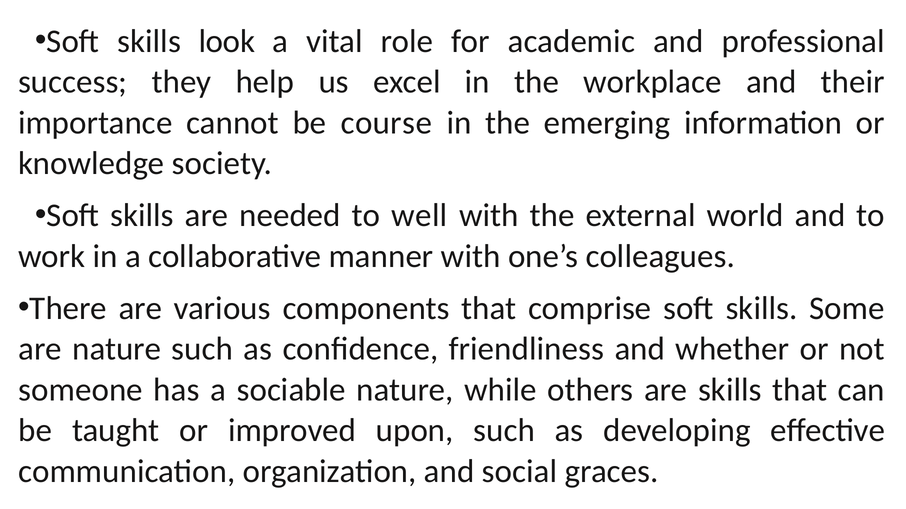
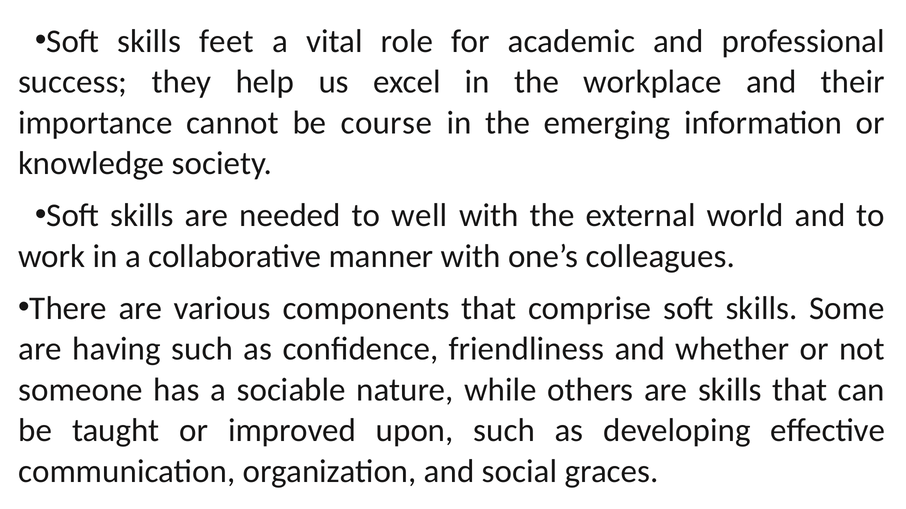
look: look -> feet
are nature: nature -> having
